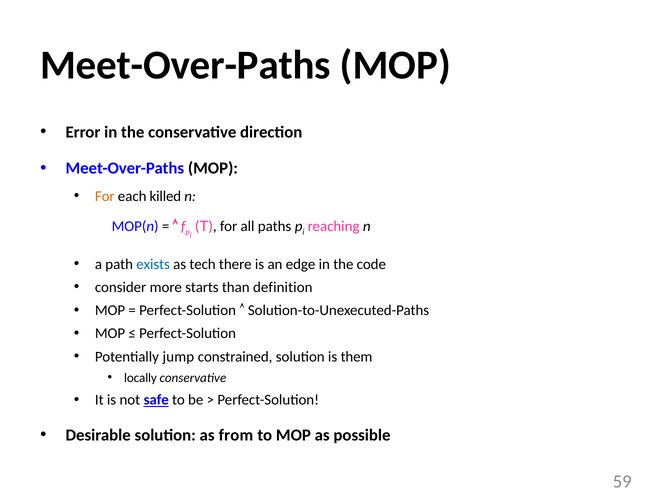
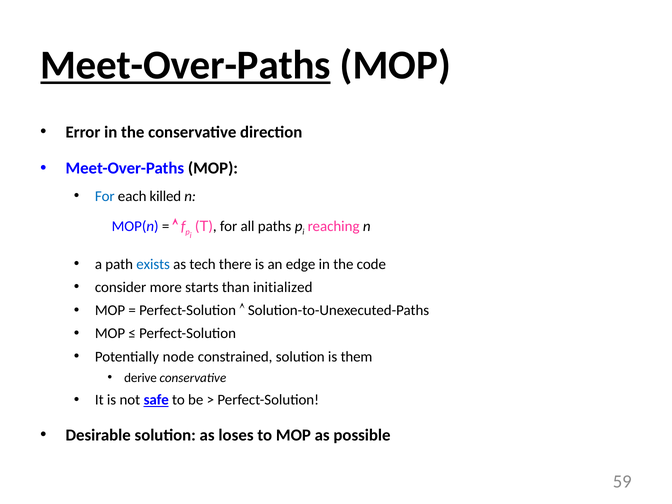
Meet-Over-Paths at (186, 65) underline: none -> present
For at (105, 196) colour: orange -> blue
definition: definition -> initialized
jump: jump -> node
locally: locally -> derive
from: from -> loses
